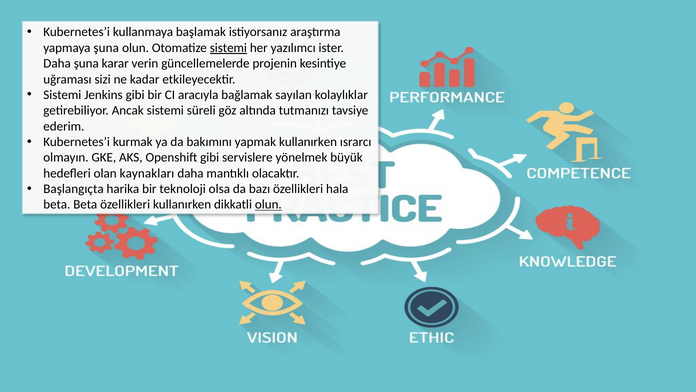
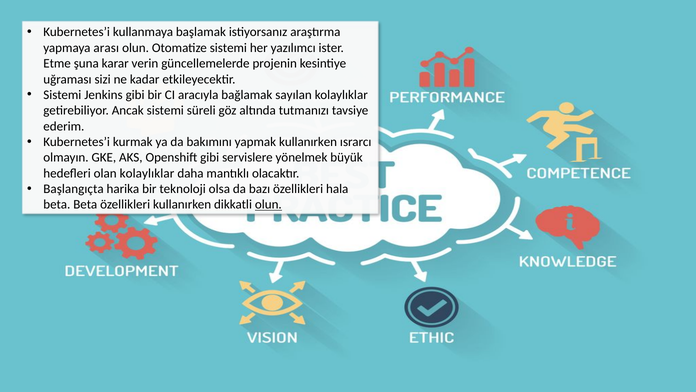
yapmaya şuna: şuna -> arası
sistemi at (228, 48) underline: present -> none
Daha at (57, 63): Daha -> Etme
olan kaynakları: kaynakları -> kolaylıklar
